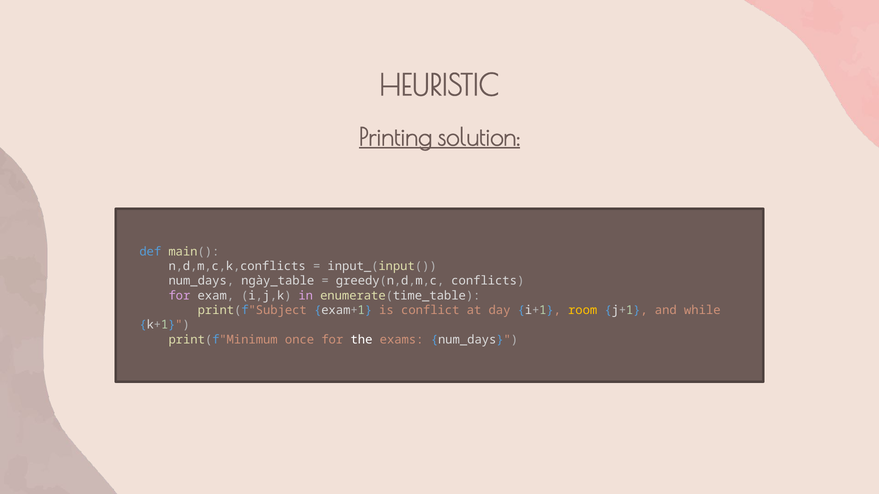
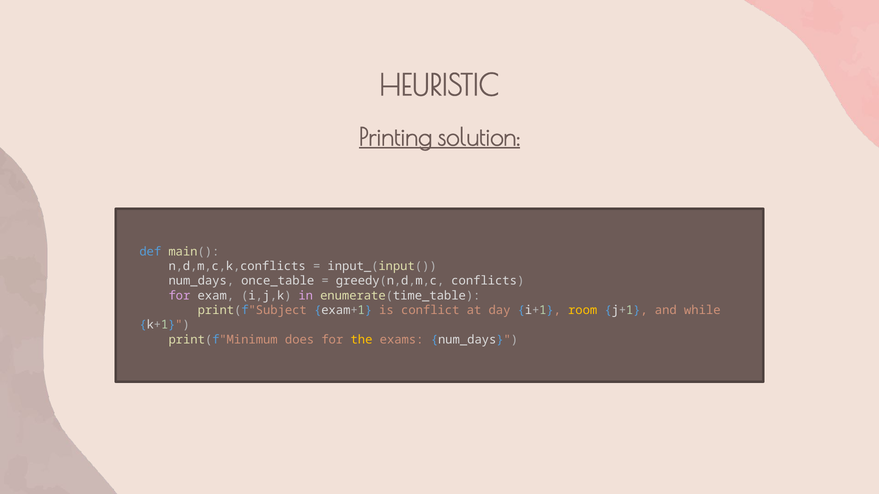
ngày_table: ngày_table -> once_table
once: once -> does
the colour: white -> yellow
